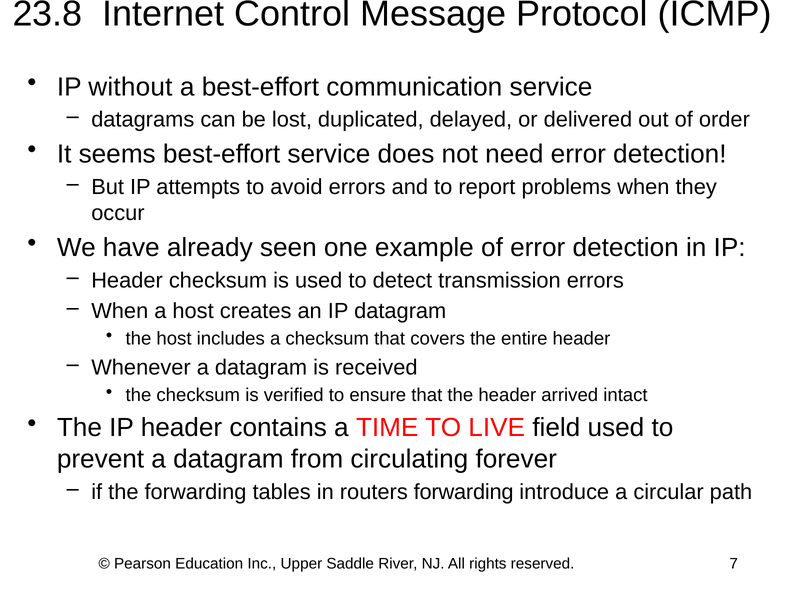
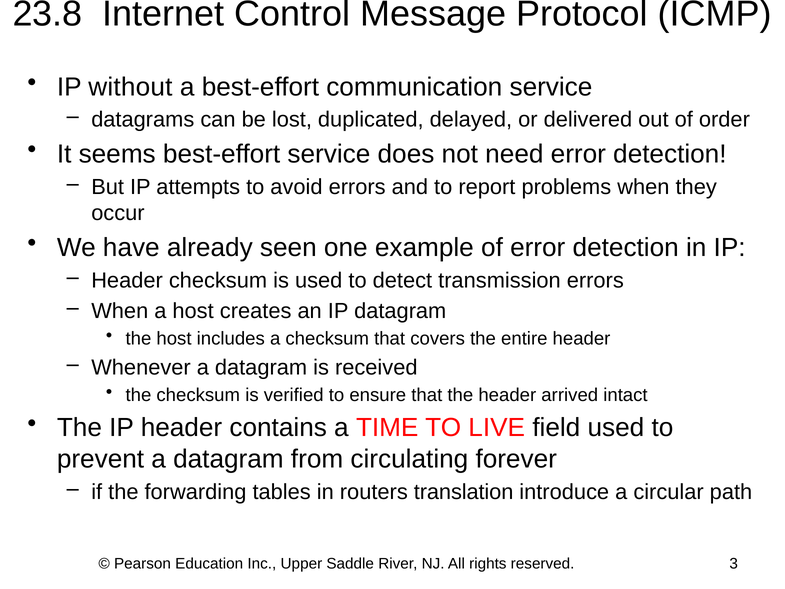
routers forwarding: forwarding -> translation
7: 7 -> 3
